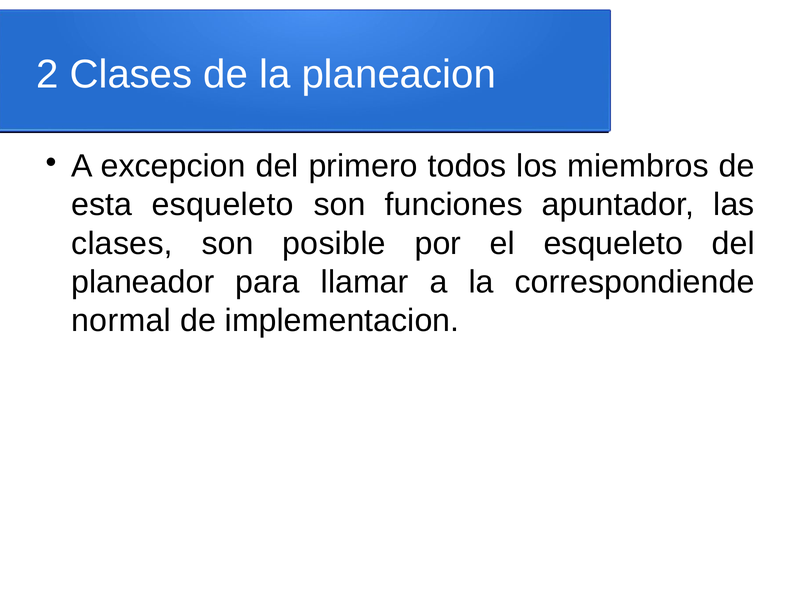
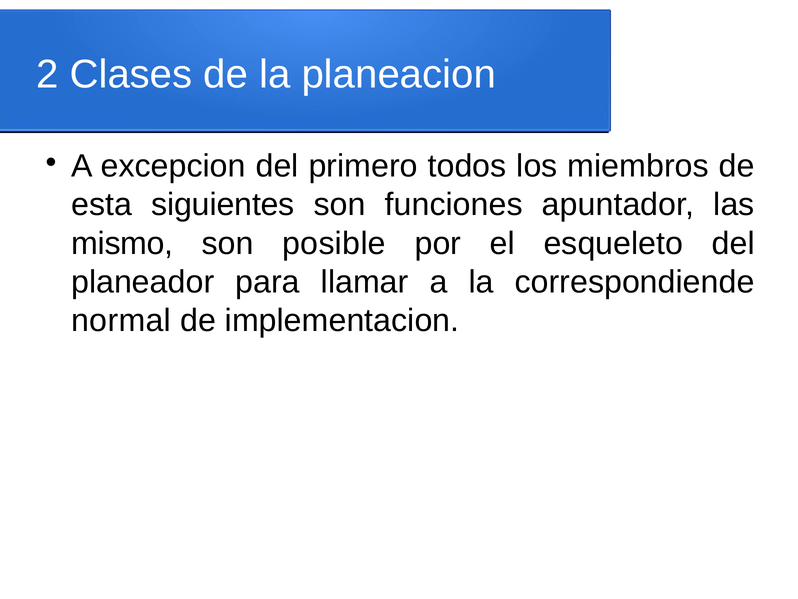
esta esqueleto: esqueleto -> siguientes
clases at (122, 243): clases -> mismo
